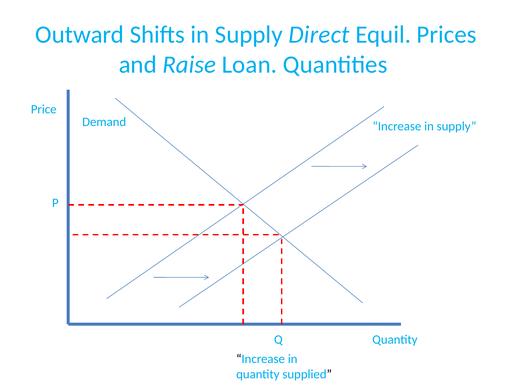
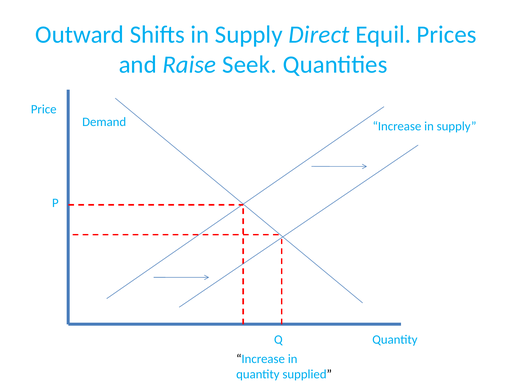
Loan: Loan -> Seek
